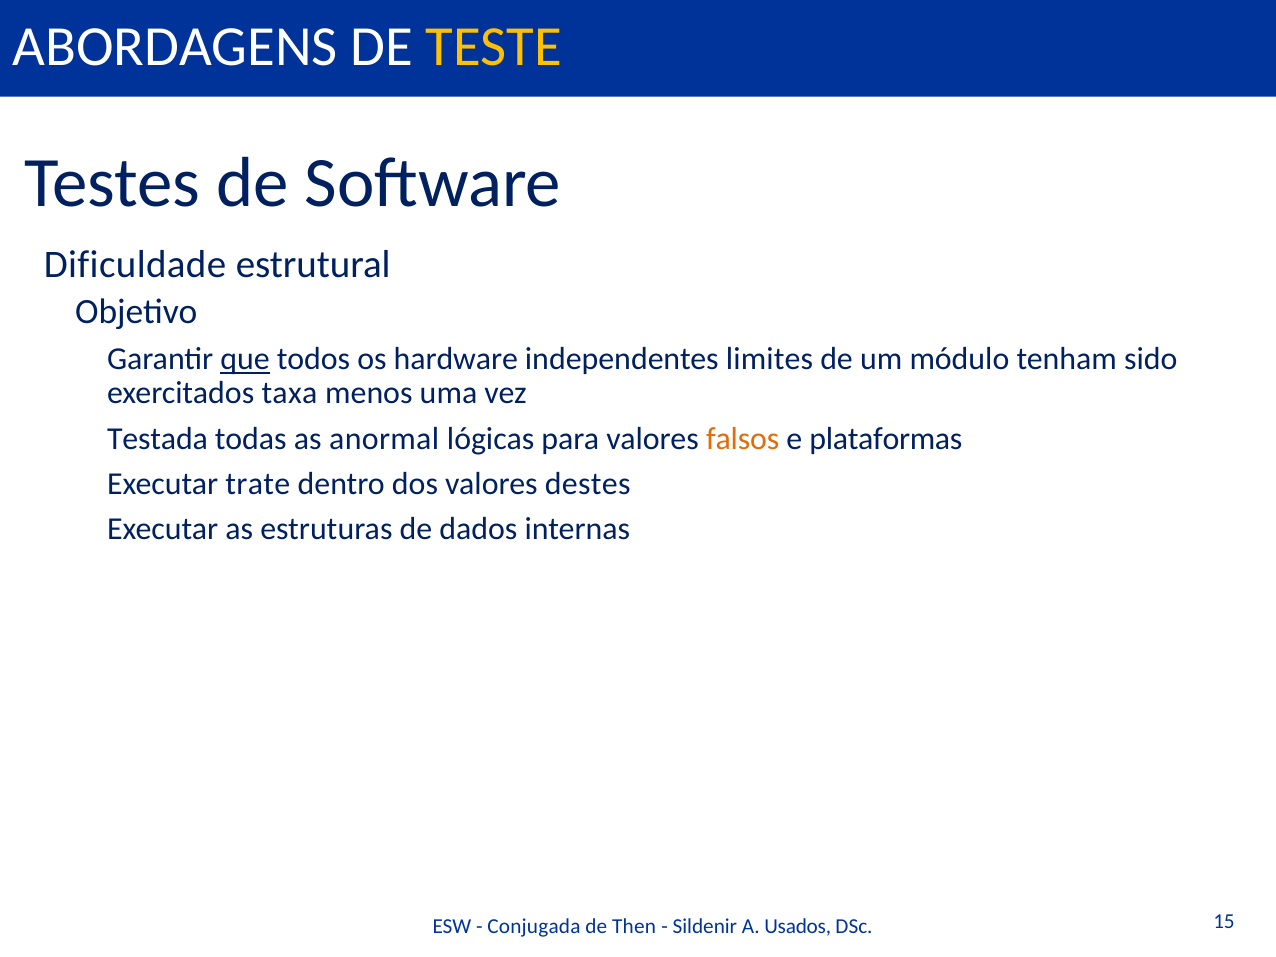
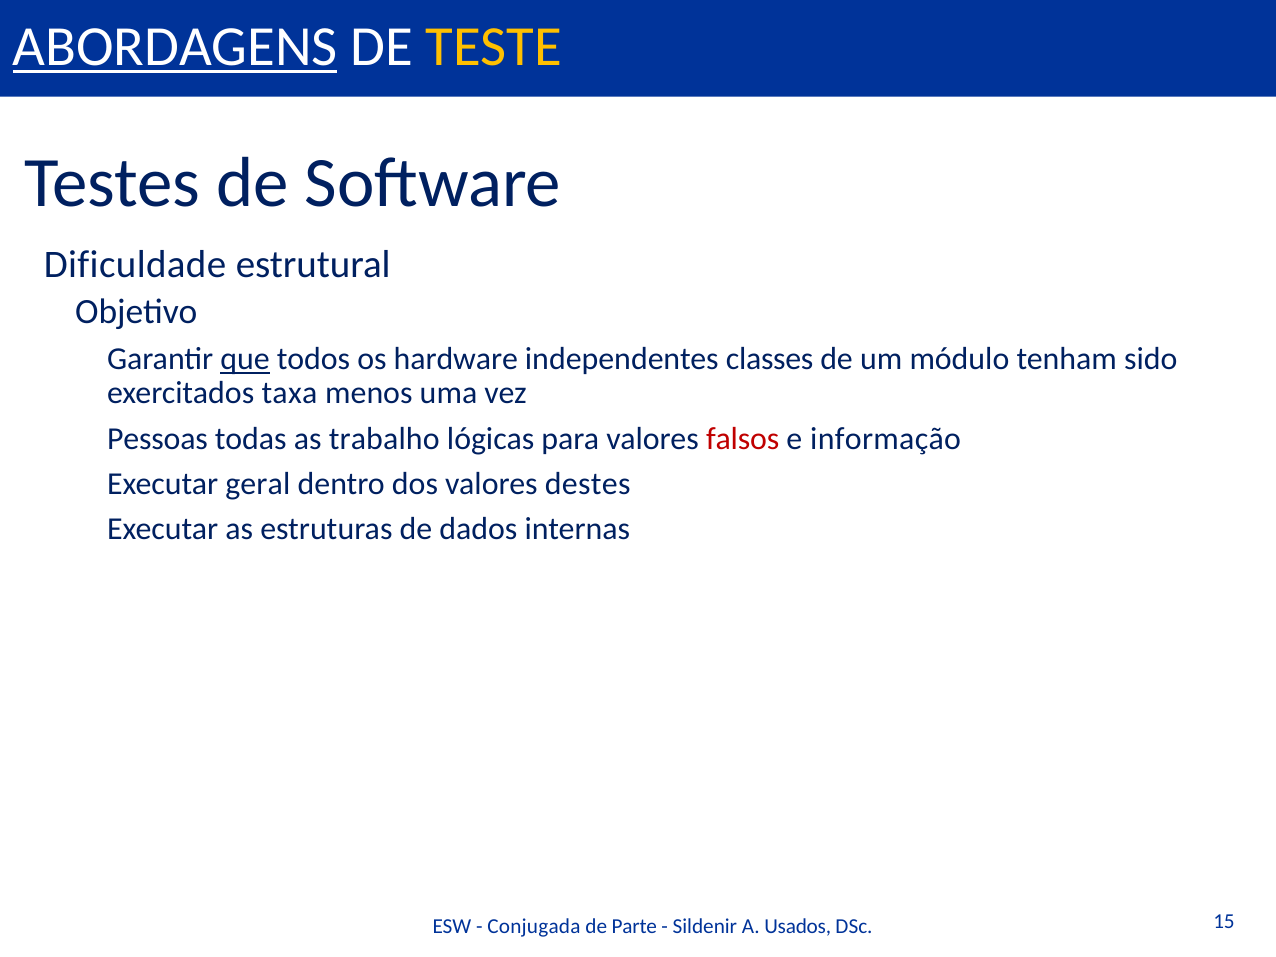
ABORDAGENS underline: none -> present
limites: limites -> classes
Testada: Testada -> Pessoas
anormal: anormal -> trabalho
falsos colour: orange -> red
plataformas: plataformas -> informação
trate: trate -> geral
Then: Then -> Parte
